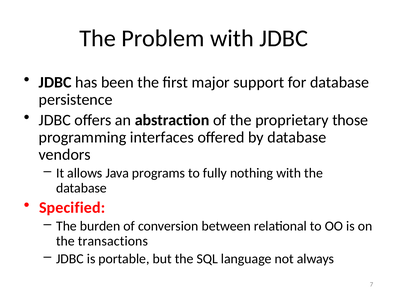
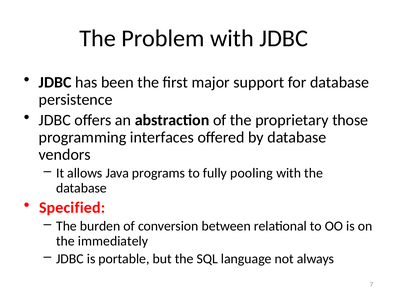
nothing: nothing -> pooling
transactions: transactions -> immediately
